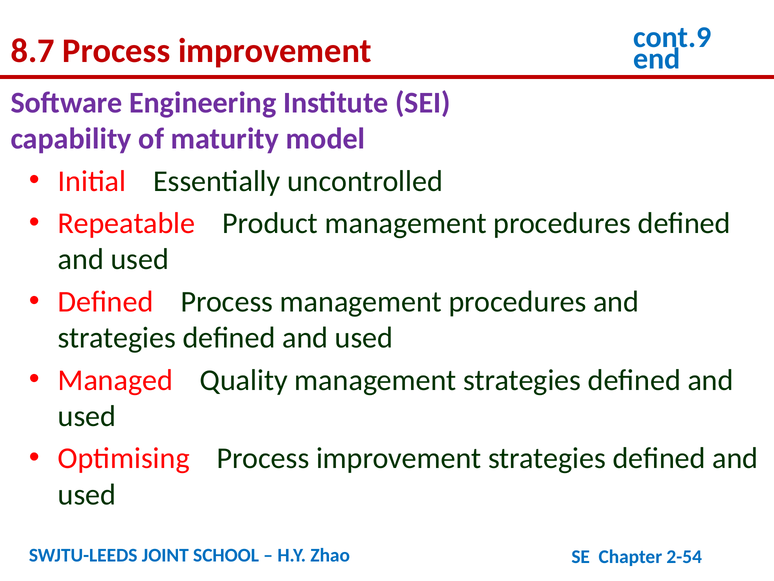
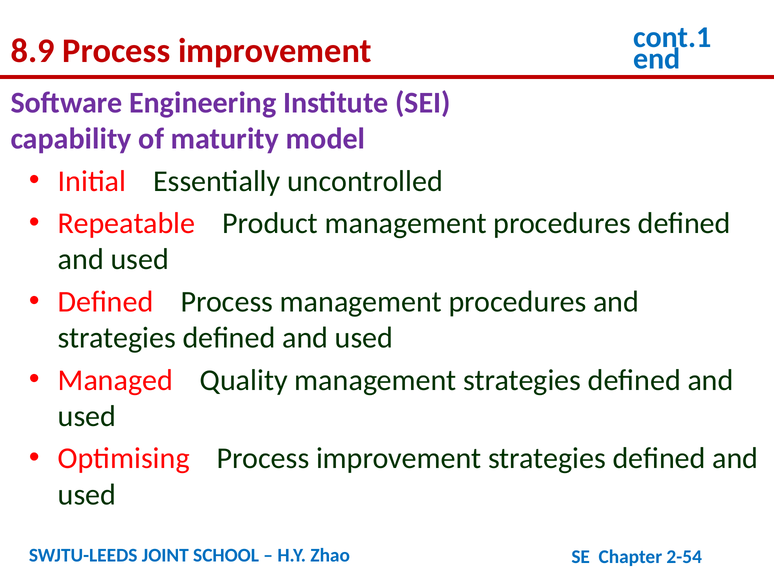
8.7: 8.7 -> 8.9
cont.9: cont.9 -> cont.1
